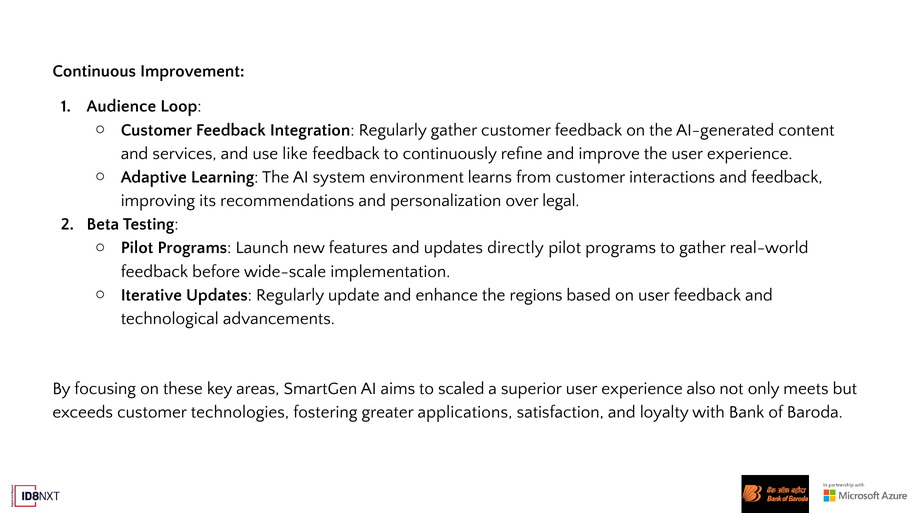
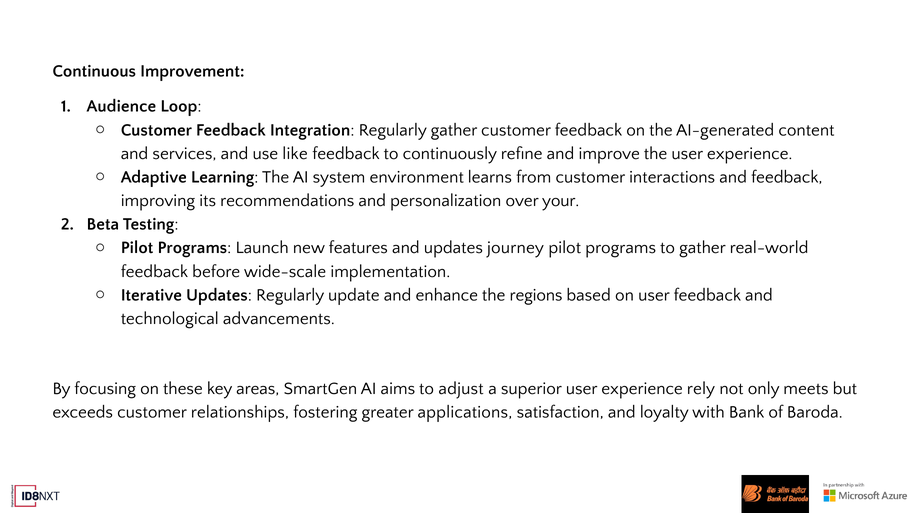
legal: legal -> your
directly: directly -> journey
scaled: scaled -> adjust
also: also -> rely
technologies: technologies -> relationships
